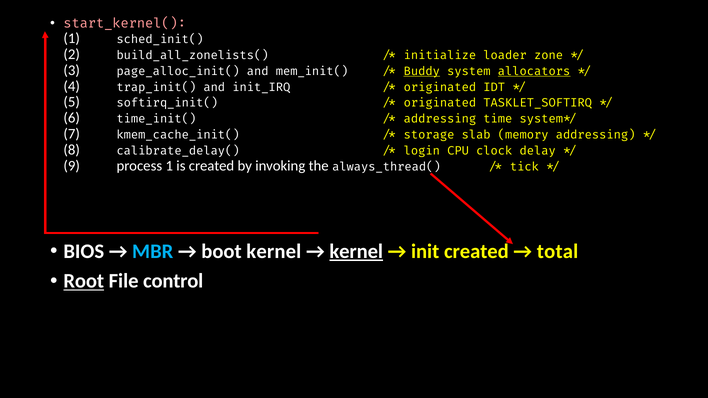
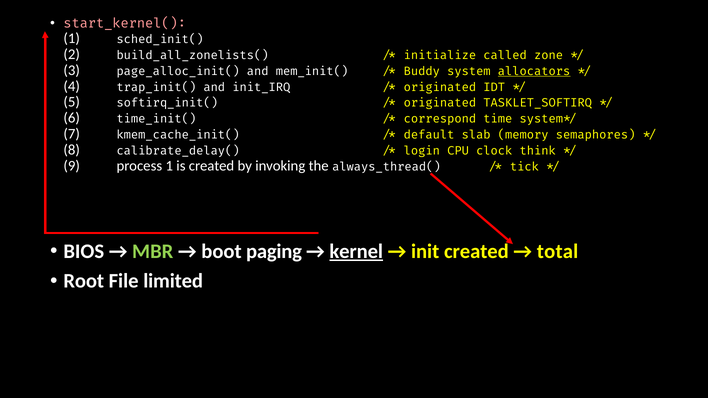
loader: loader -> called
Buddy underline: present -> none
addressing at (440, 119): addressing -> correspond
storage: storage -> default
memory addressing: addressing -> semaphores
delay: delay -> think
MBR colour: light blue -> light green
boot kernel: kernel -> paging
Root underline: present -> none
control: control -> limited
